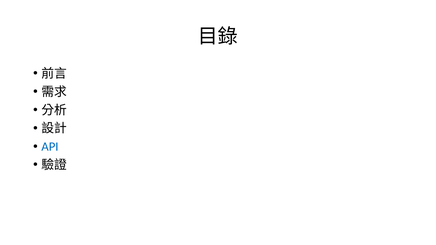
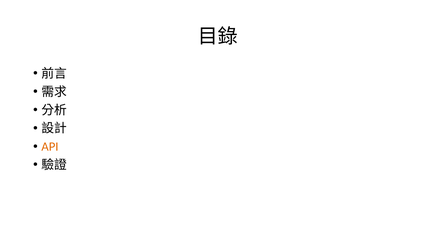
API colour: blue -> orange
